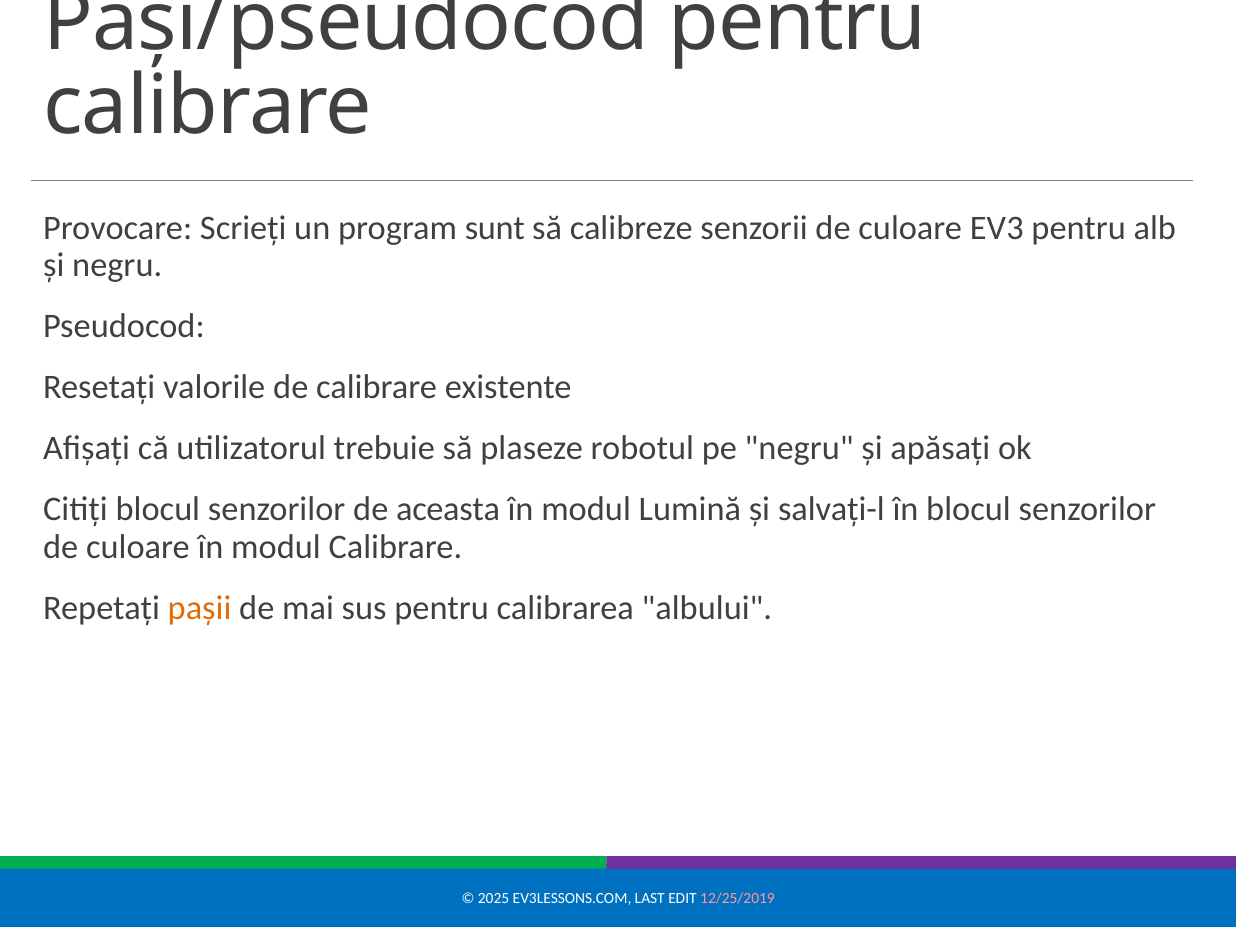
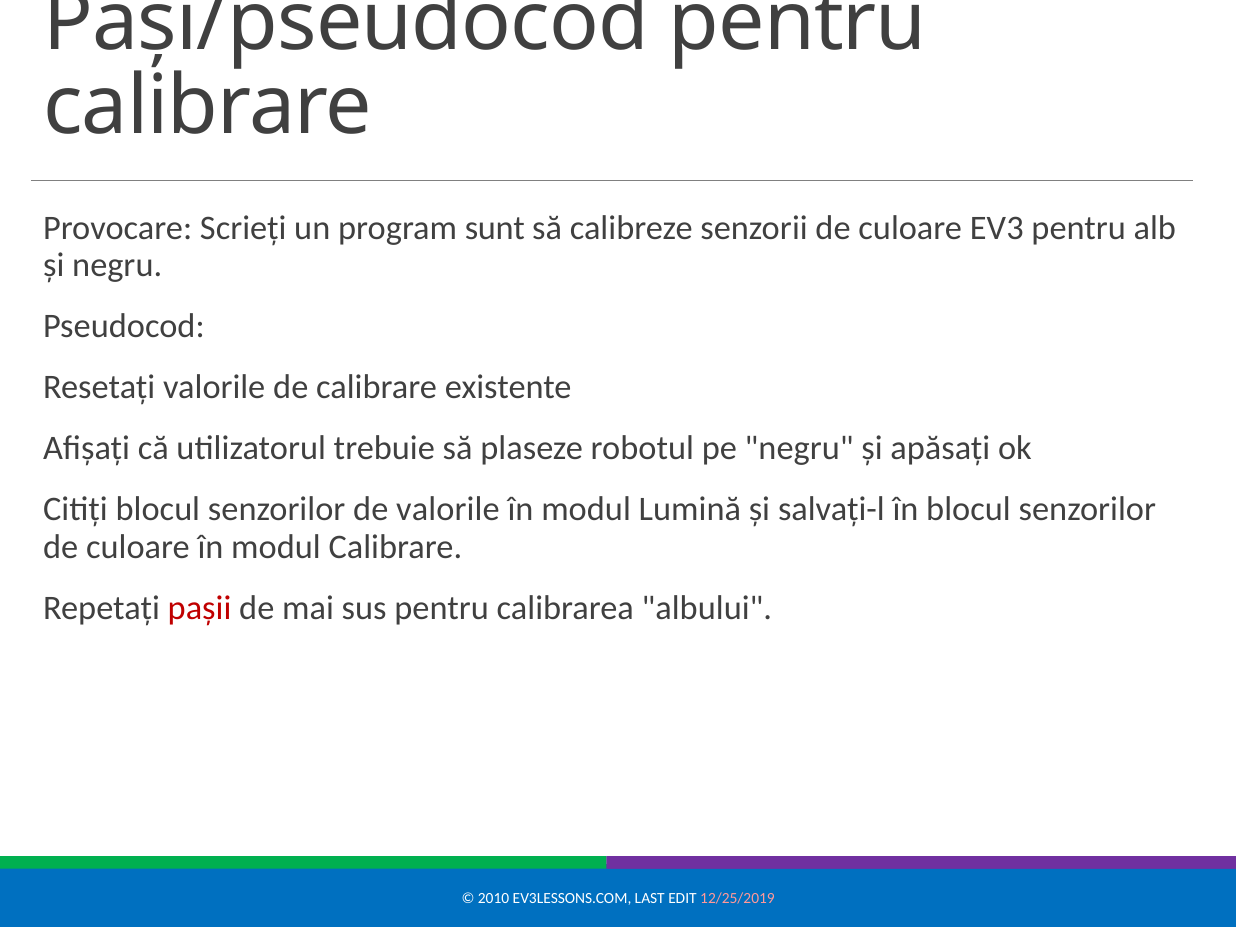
de aceasta: aceasta -> valorile
pașii colour: orange -> red
2025: 2025 -> 2010
